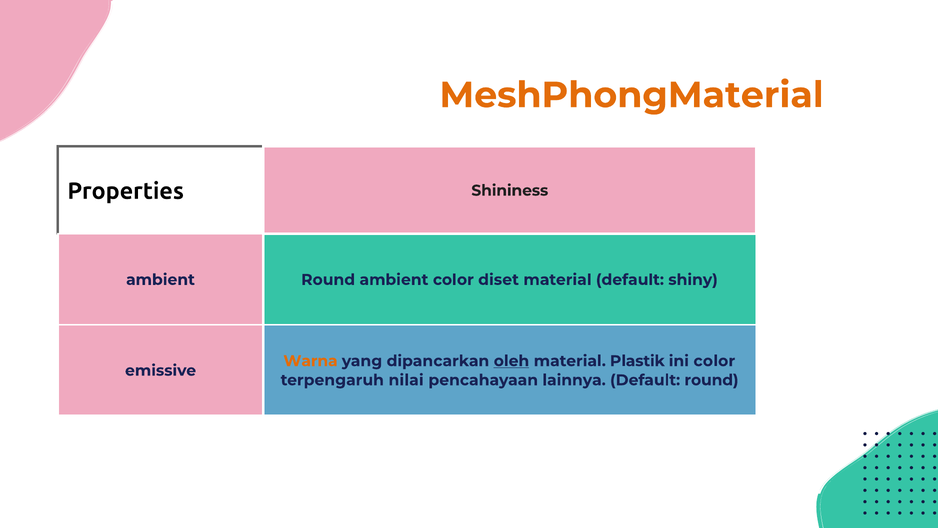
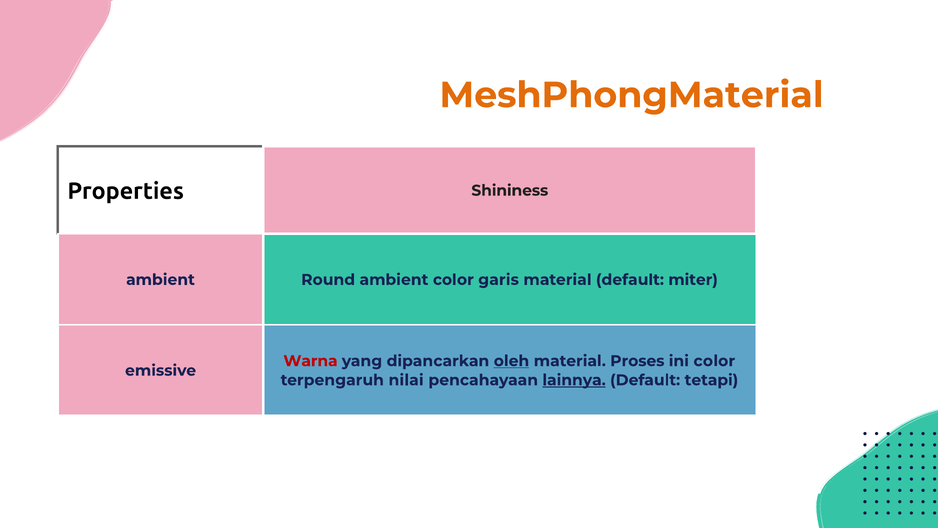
diset: diset -> garis
shiny: shiny -> miter
Warna colour: orange -> red
Plastik: Plastik -> Proses
lainnya underline: none -> present
Default round: round -> tetapi
